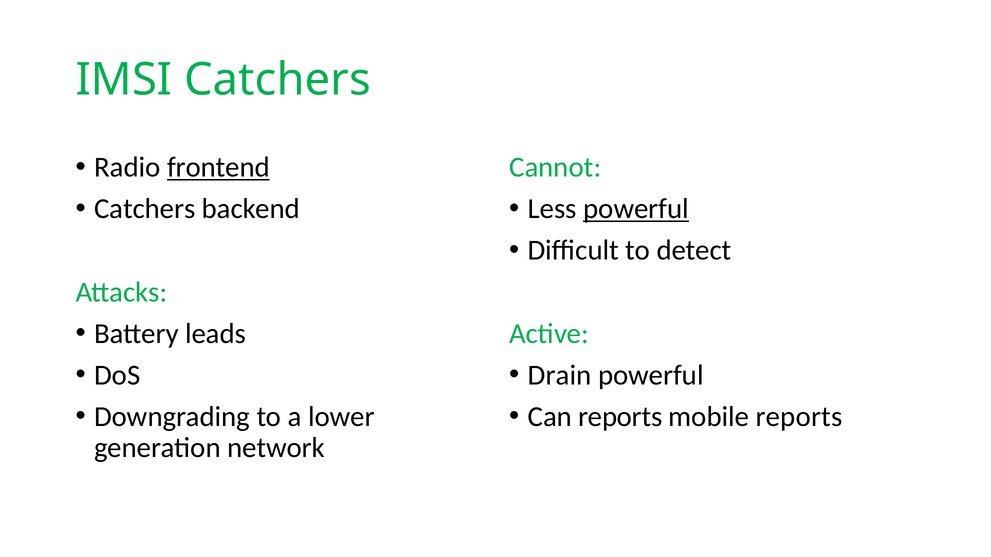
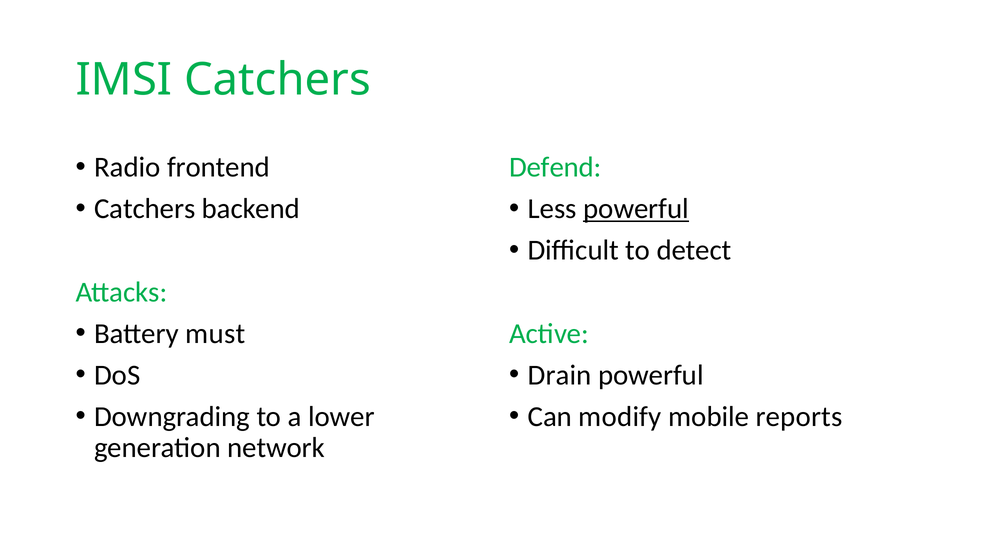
frontend underline: present -> none
Cannot: Cannot -> Defend
leads: leads -> must
Can reports: reports -> modify
